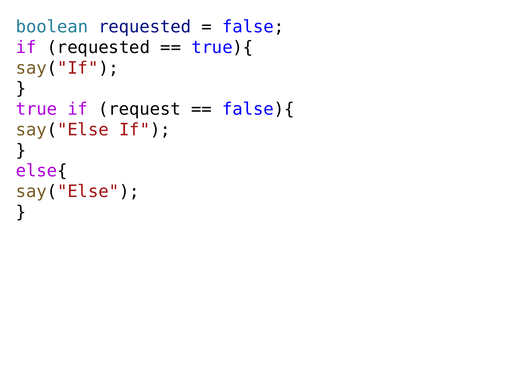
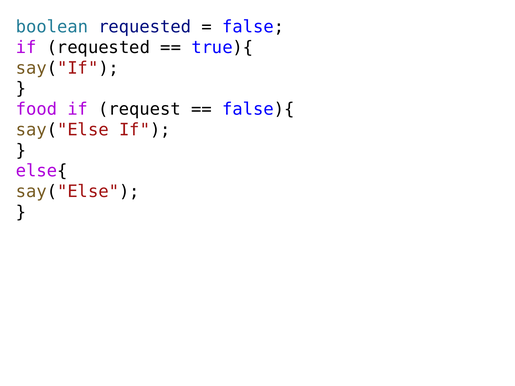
true: true -> food
